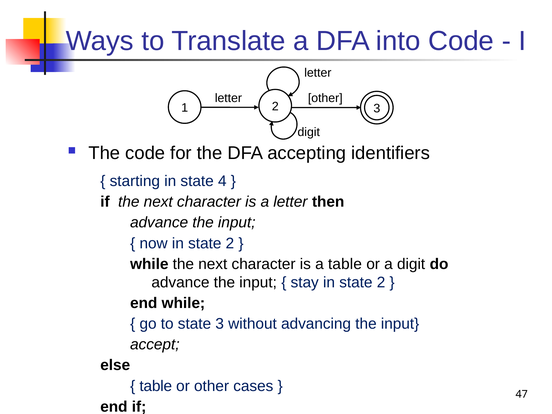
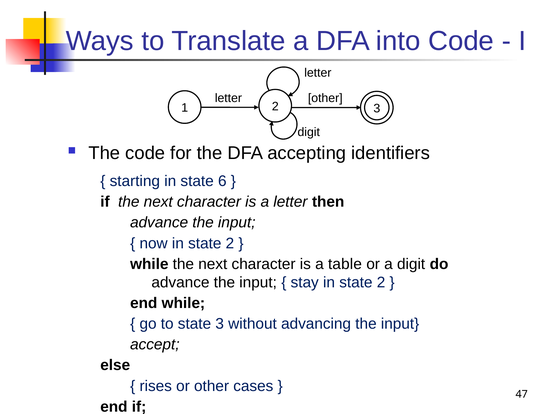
4: 4 -> 6
table at (156, 386): table -> rises
